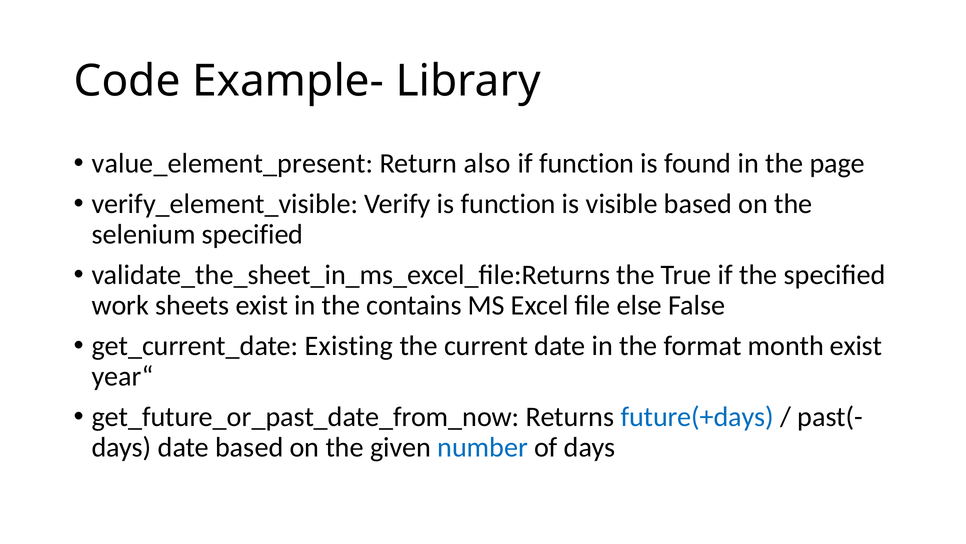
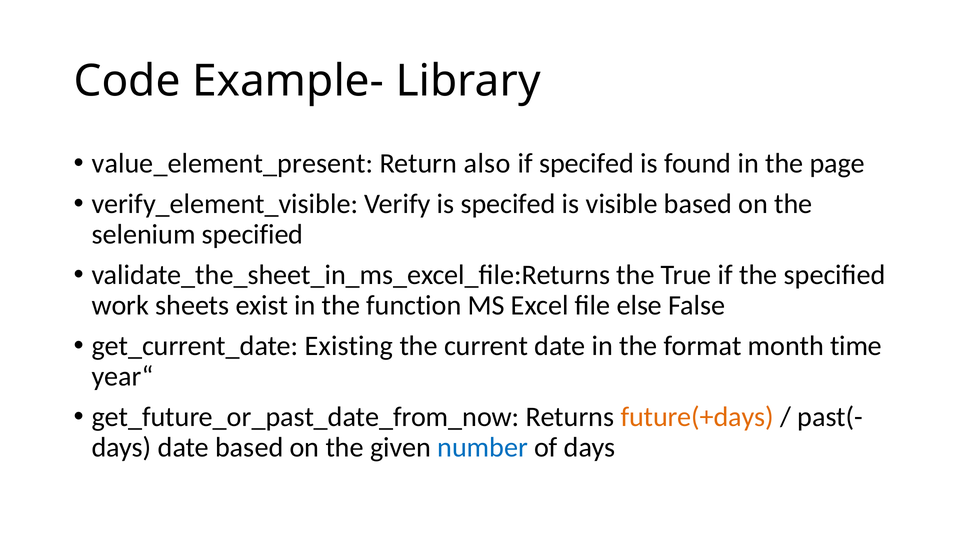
if function: function -> specifed
is function: function -> specifed
contains: contains -> function
month exist: exist -> time
future(+days colour: blue -> orange
